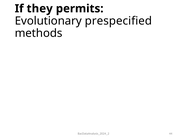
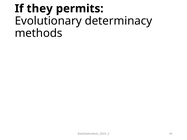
prespecified: prespecified -> determinacy
